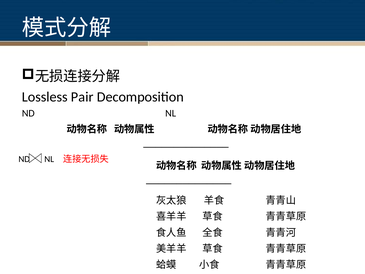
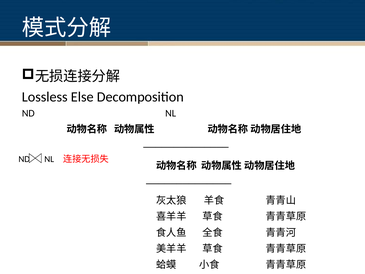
Pair: Pair -> Else
